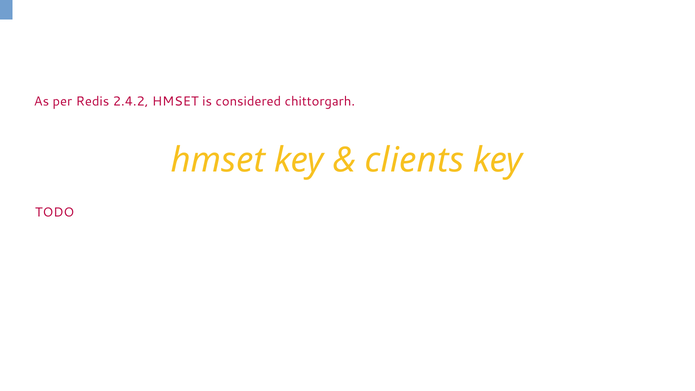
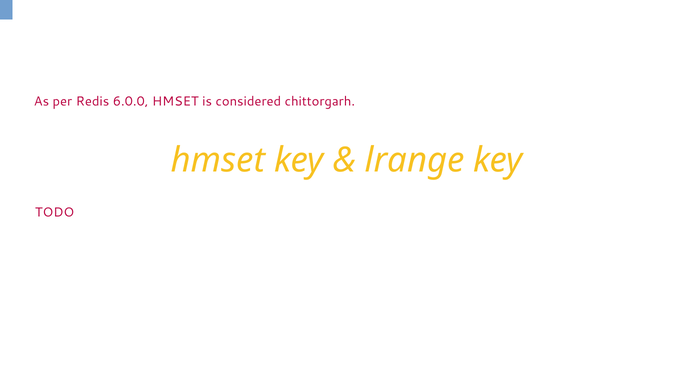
2.4.2: 2.4.2 -> 6.0.0
clients: clients -> lrange
